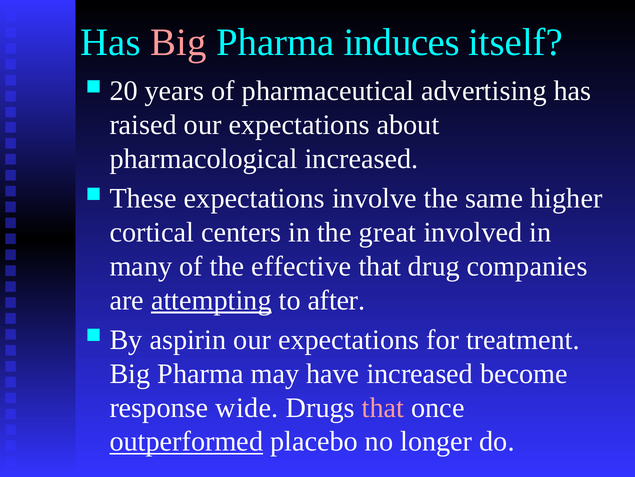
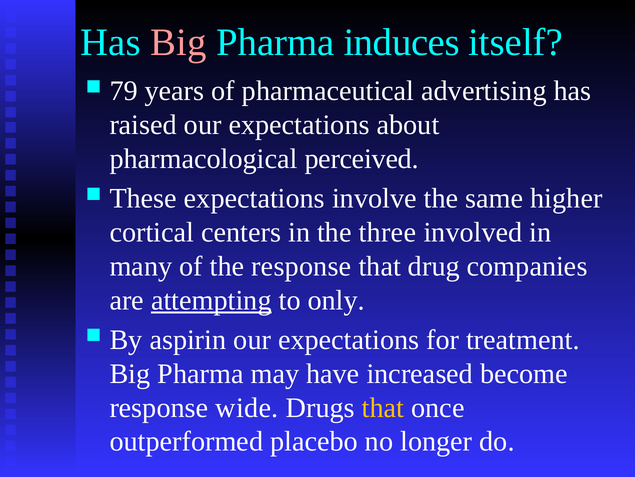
20: 20 -> 79
pharmacological increased: increased -> perceived
great: great -> three
the effective: effective -> response
after: after -> only
that at (383, 407) colour: pink -> yellow
outperformed underline: present -> none
